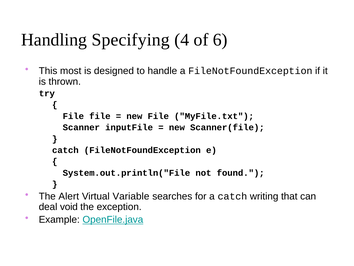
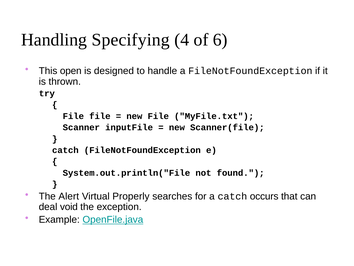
most: most -> open
Variable: Variable -> Properly
writing: writing -> occurs
